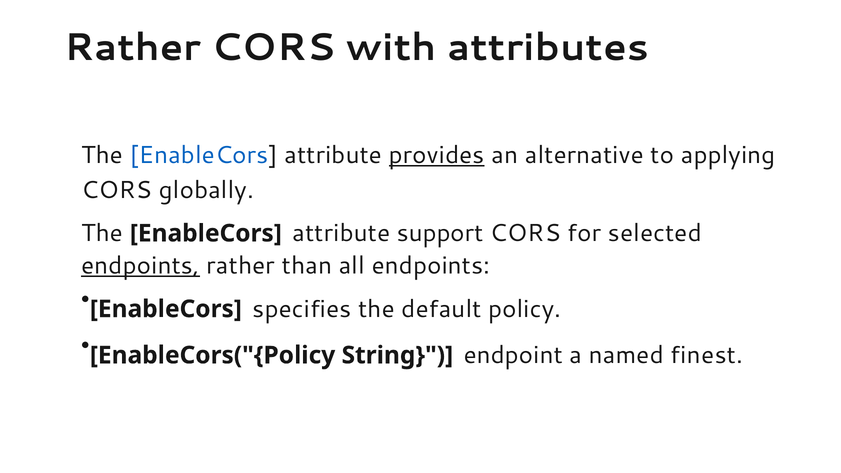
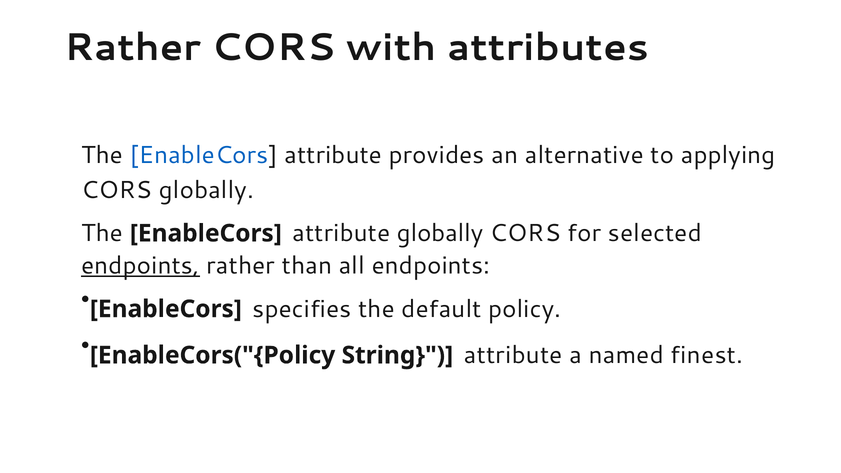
provides underline: present -> none
attribute support: support -> globally
String endpoint: endpoint -> attribute
